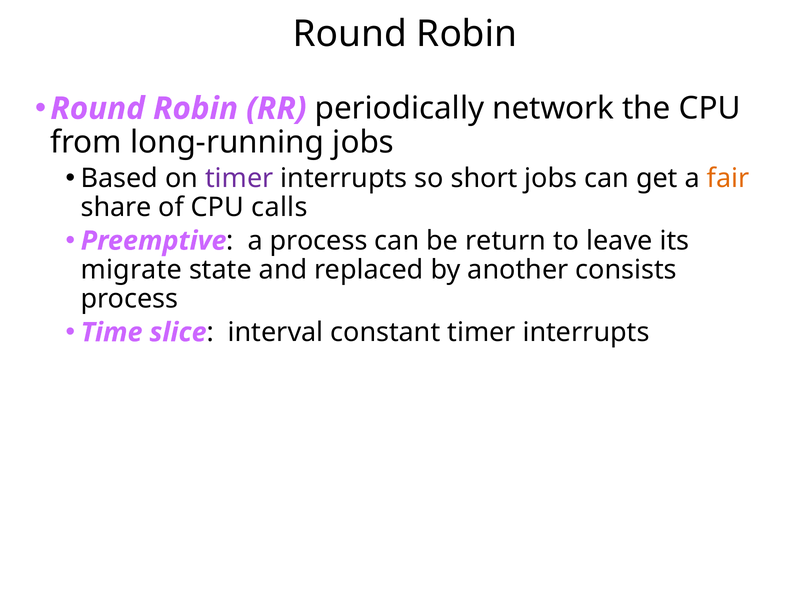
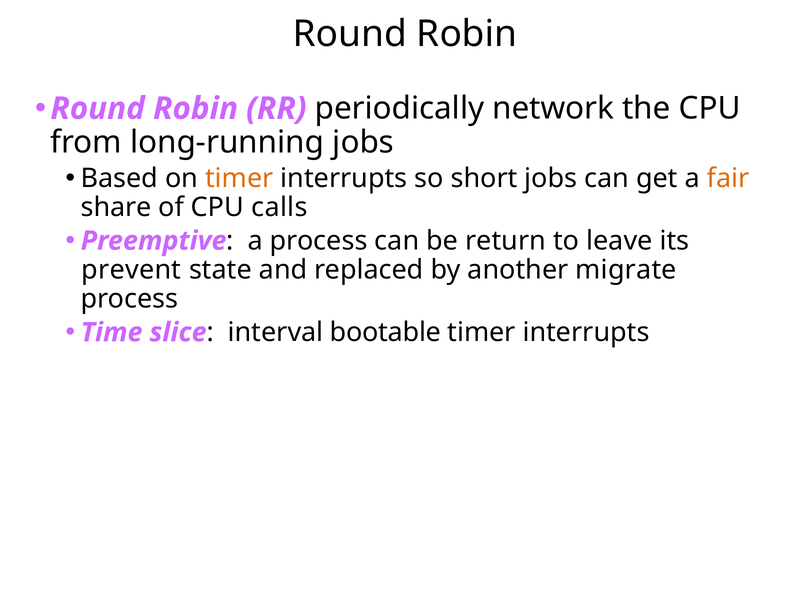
timer at (239, 179) colour: purple -> orange
migrate: migrate -> prevent
consists: consists -> migrate
constant: constant -> bootable
